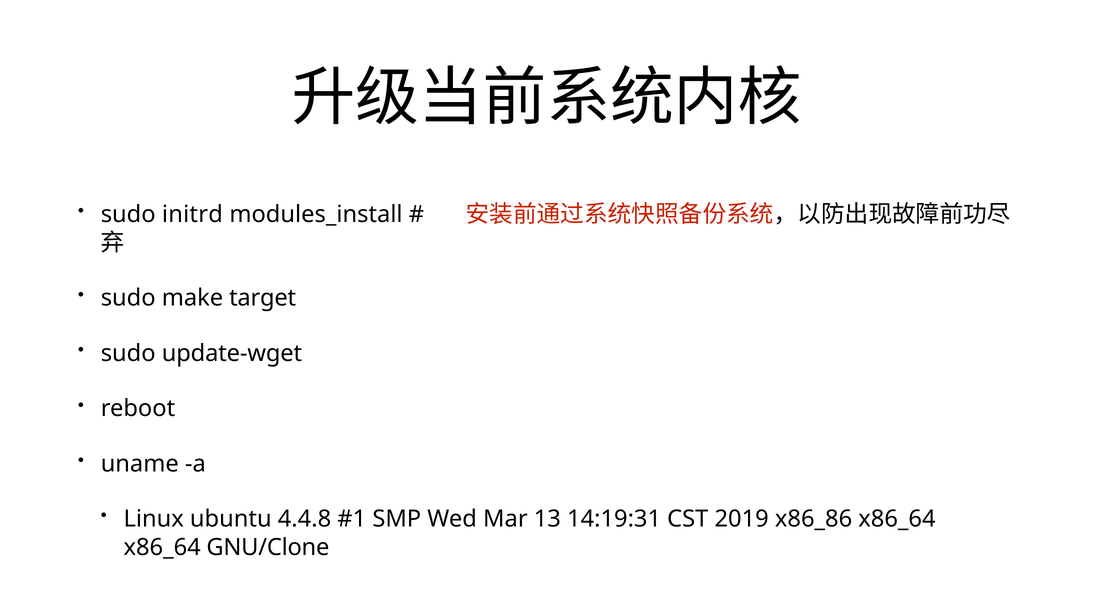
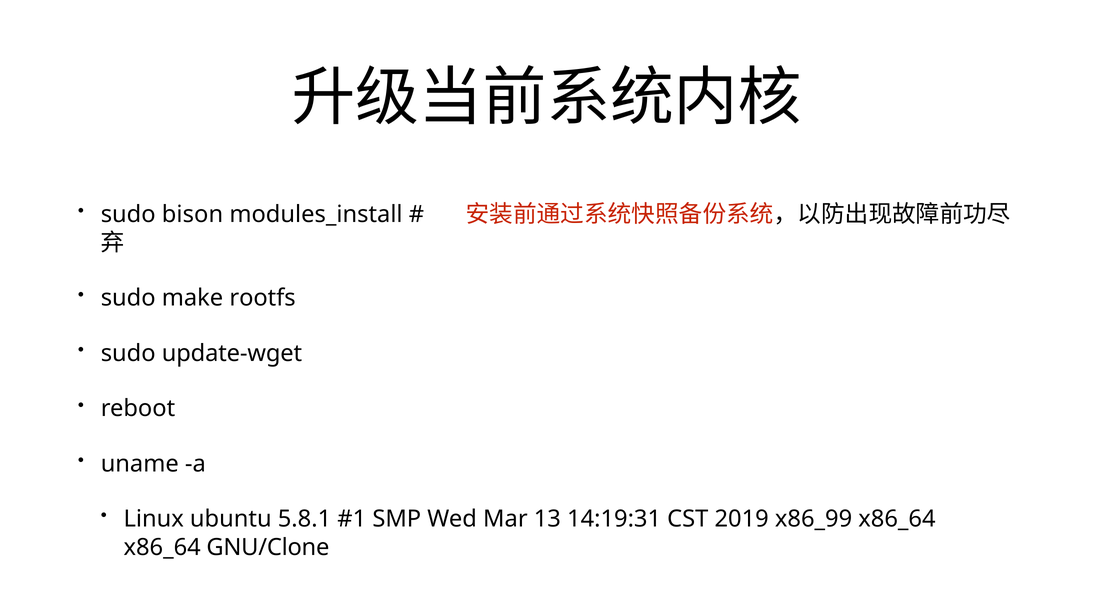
initrd: initrd -> bison
target: target -> rootfs
4.4.8: 4.4.8 -> 5.8.1
x86_86: x86_86 -> x86_99
